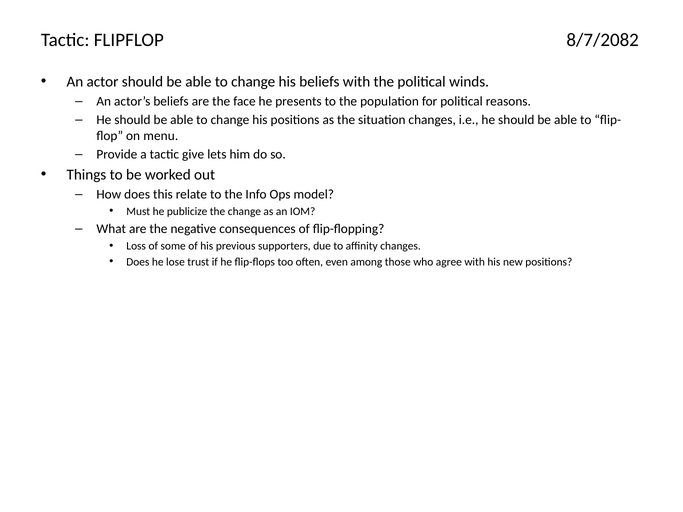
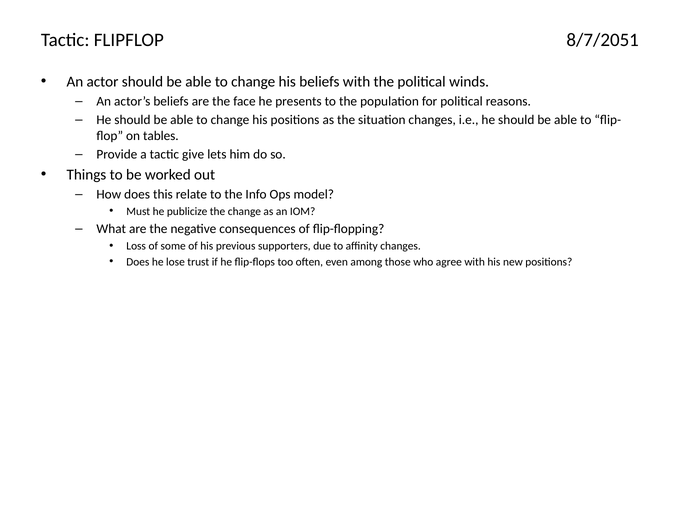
8/7/2082: 8/7/2082 -> 8/7/2051
menu: menu -> tables
